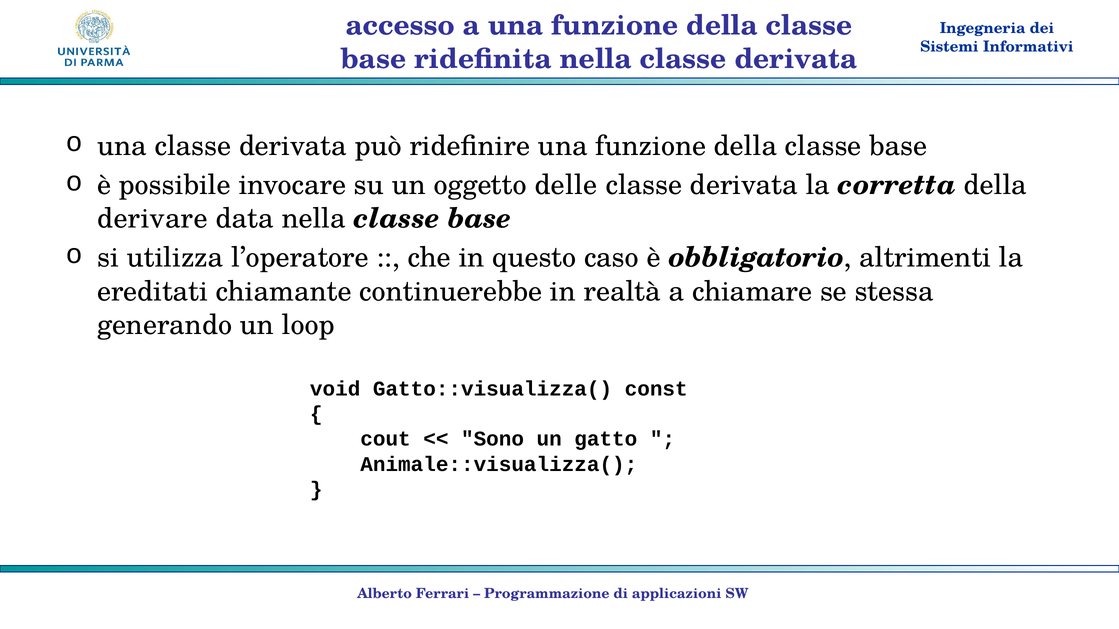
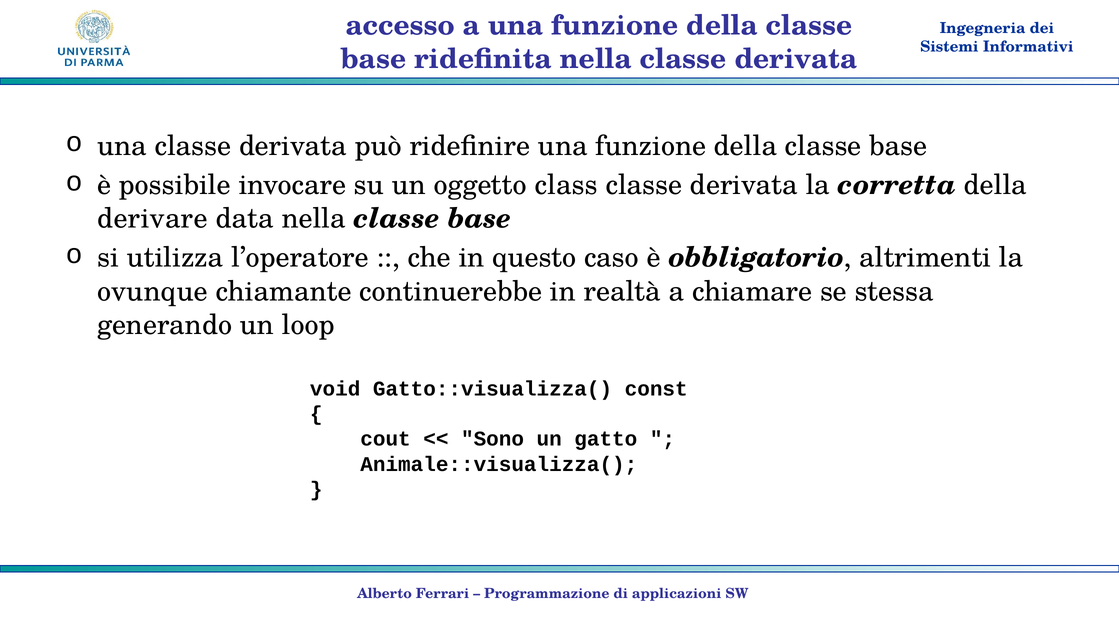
delle: delle -> class
ereditati: ereditati -> ovunque
